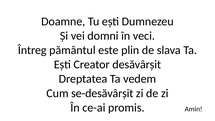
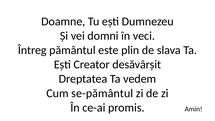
se-desăvârșit: se-desăvârșit -> se-pământul
